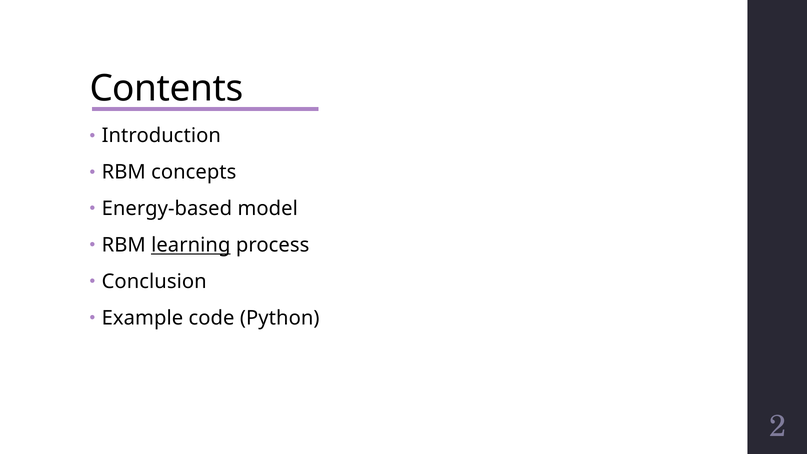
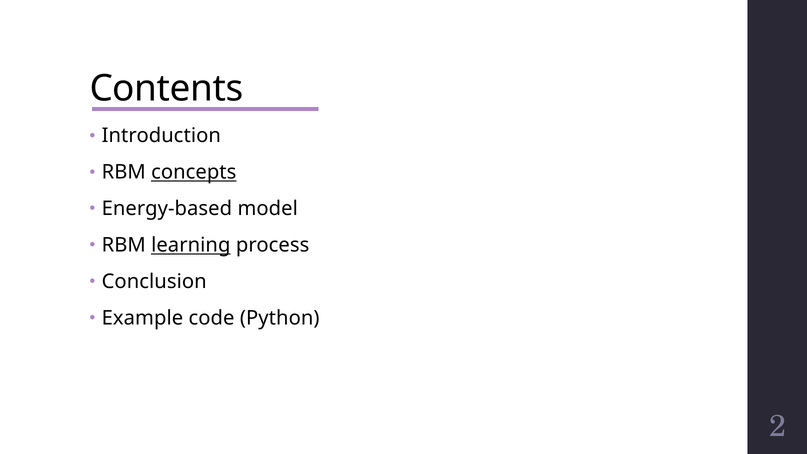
concepts underline: none -> present
